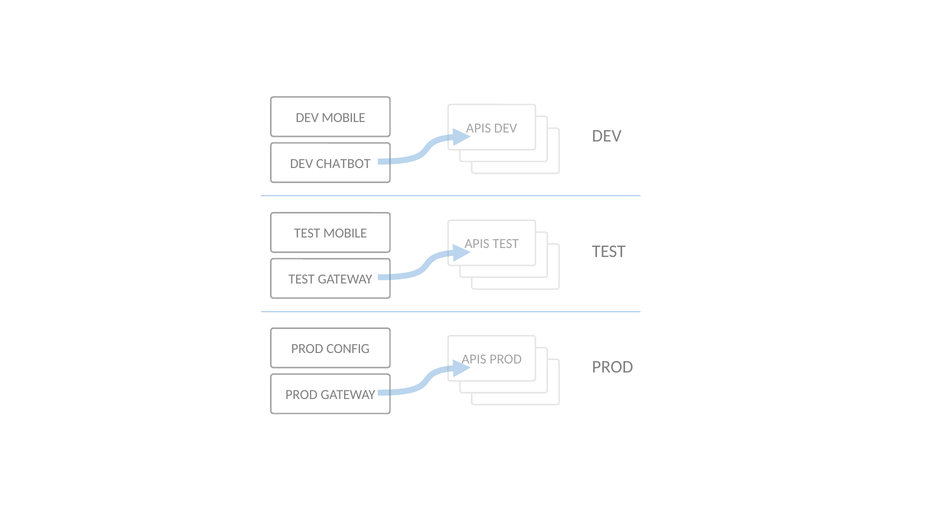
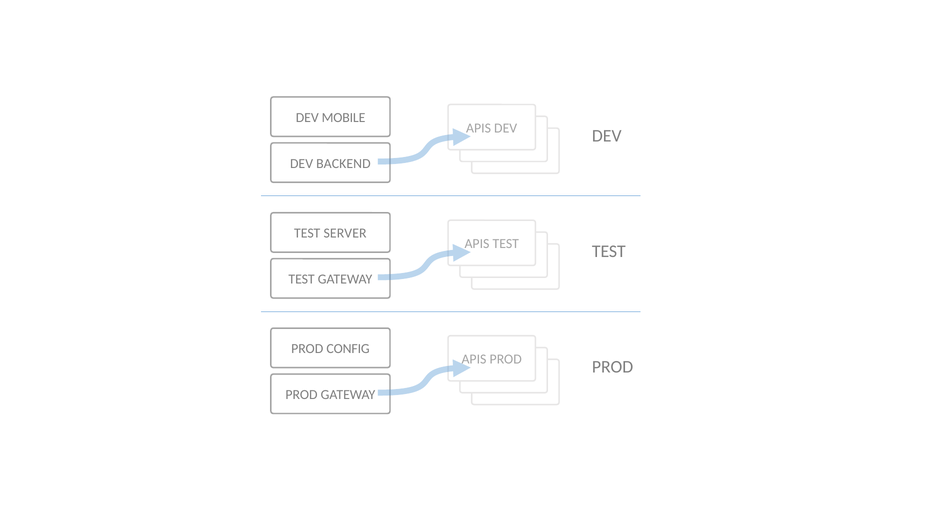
DEV CHATBOT: CHATBOT -> BACKEND
TEST MOBILE: MOBILE -> SERVER
